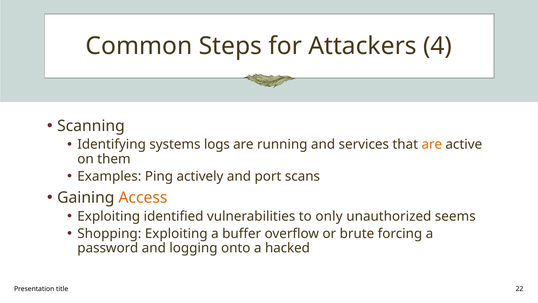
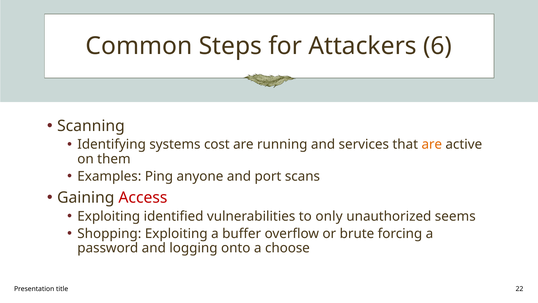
4: 4 -> 6
logs: logs -> cost
actively: actively -> anyone
Access colour: orange -> red
hacked: hacked -> choose
